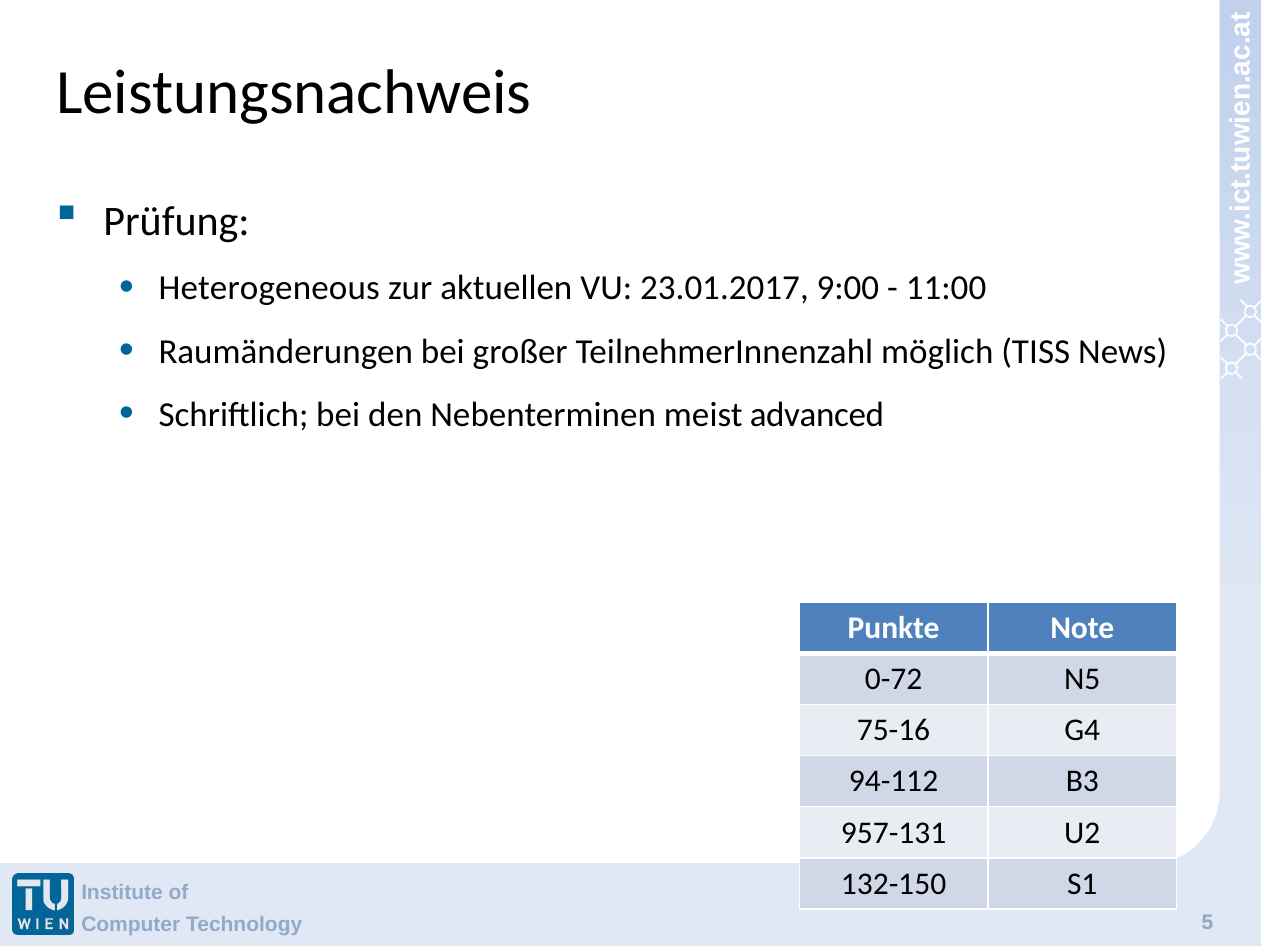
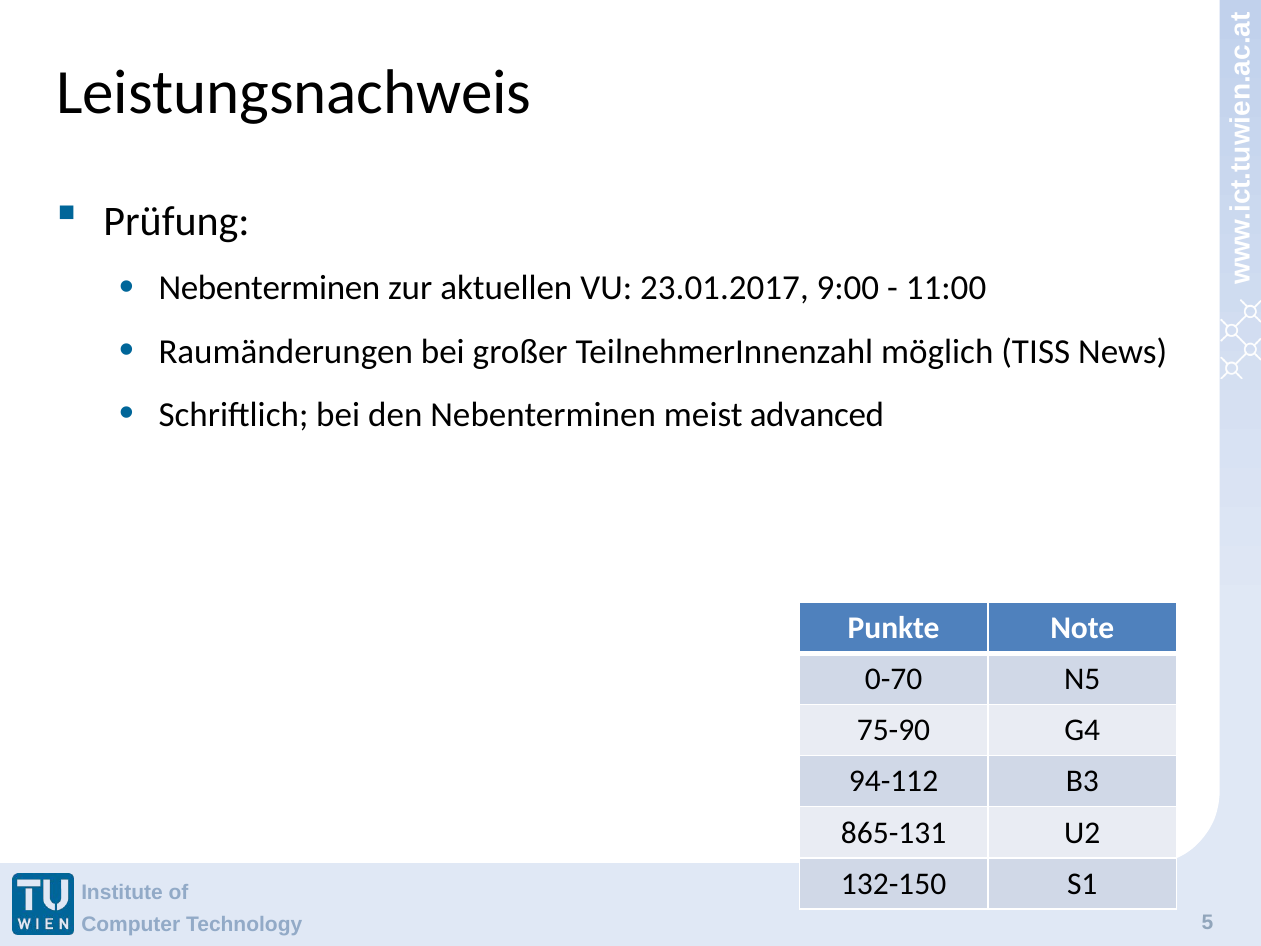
Heterogeneous at (269, 288): Heterogeneous -> Nebenterminen
0-72: 0-72 -> 0-70
75-16: 75-16 -> 75-90
957-131: 957-131 -> 865-131
